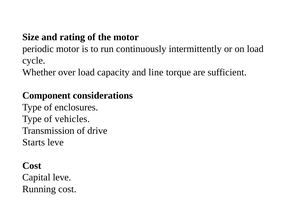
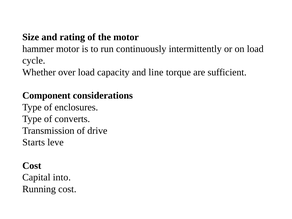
periodic: periodic -> hammer
vehicles: vehicles -> converts
Capital leve: leve -> into
